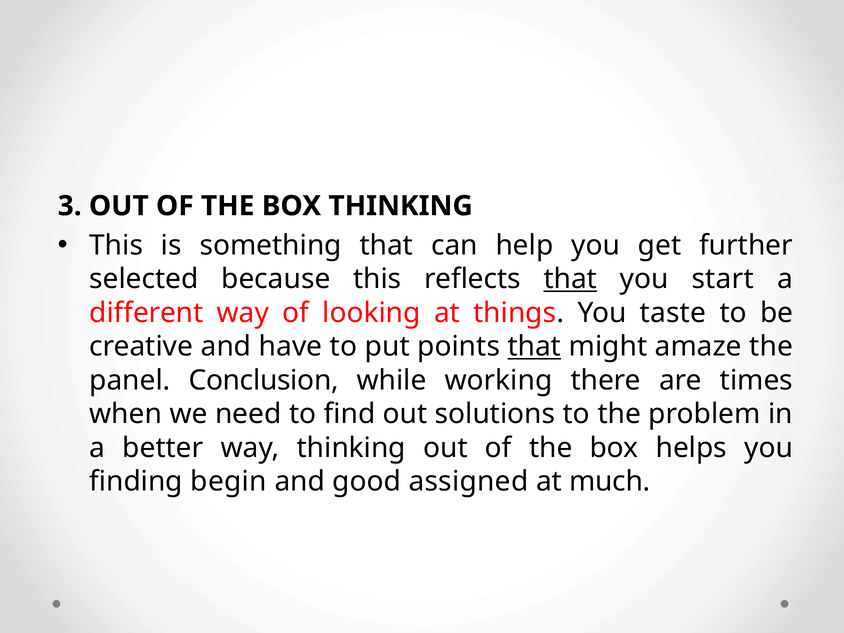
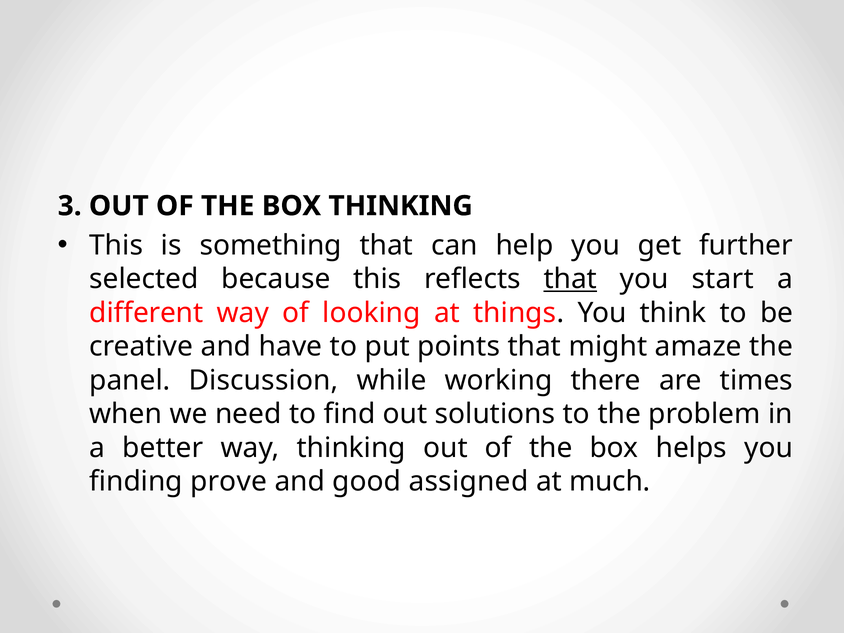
taste: taste -> think
that at (534, 347) underline: present -> none
Conclusion: Conclusion -> Discussion
begin: begin -> prove
